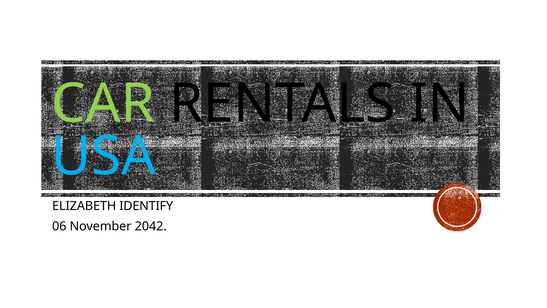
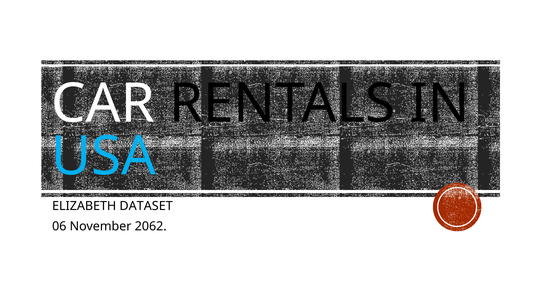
CAR colour: light green -> white
IDENTIFY: IDENTIFY -> DATASET
2042: 2042 -> 2062
